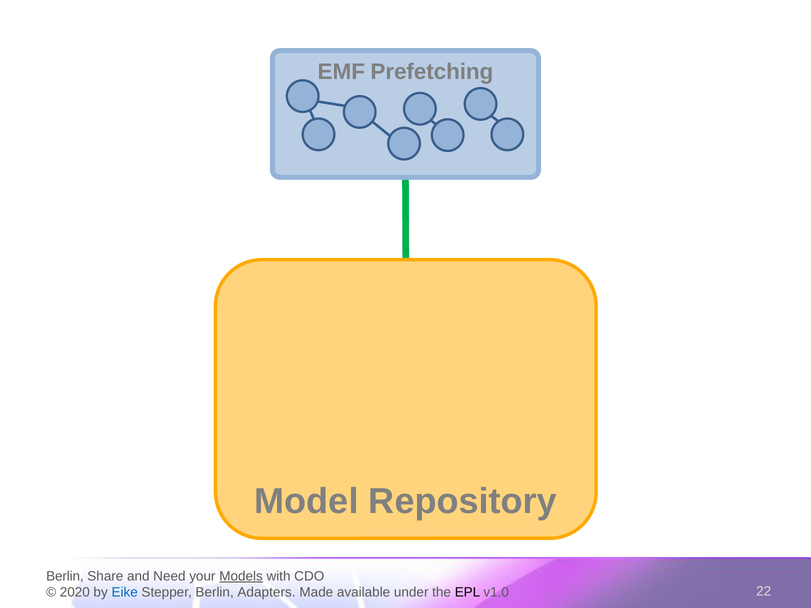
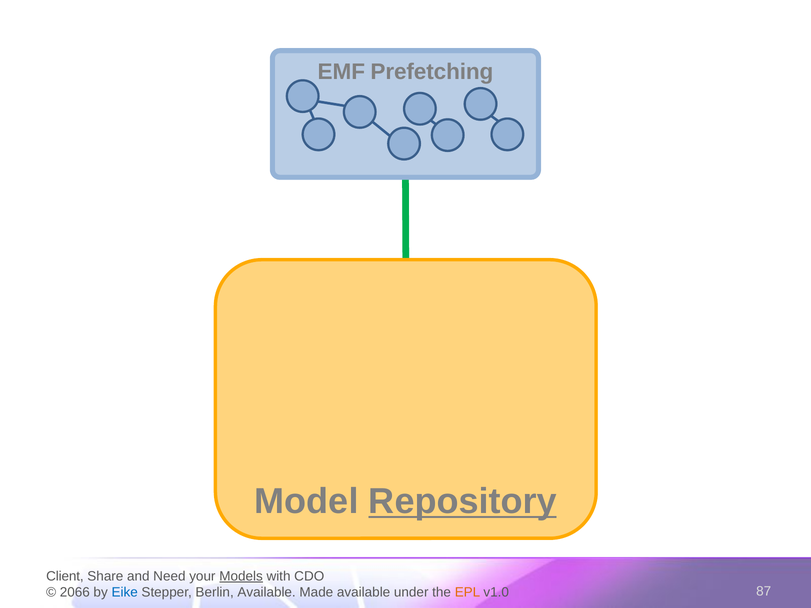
Repository underline: none -> present
Berlin at (65, 576): Berlin -> Client
2020: 2020 -> 2066
Berlin Adapters: Adapters -> Available
EPL colour: black -> orange
22: 22 -> 87
